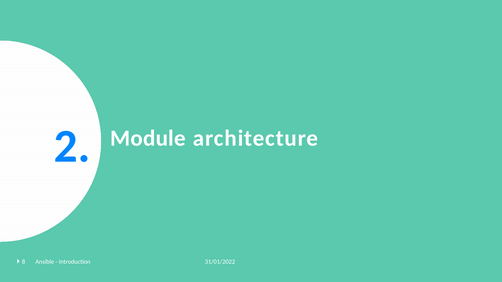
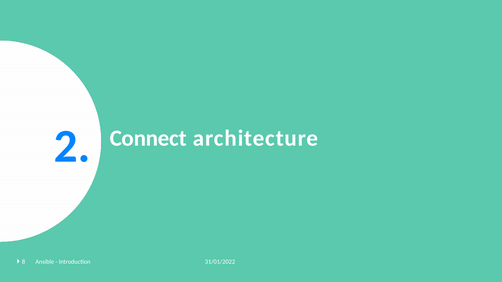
Module: Module -> Connect
